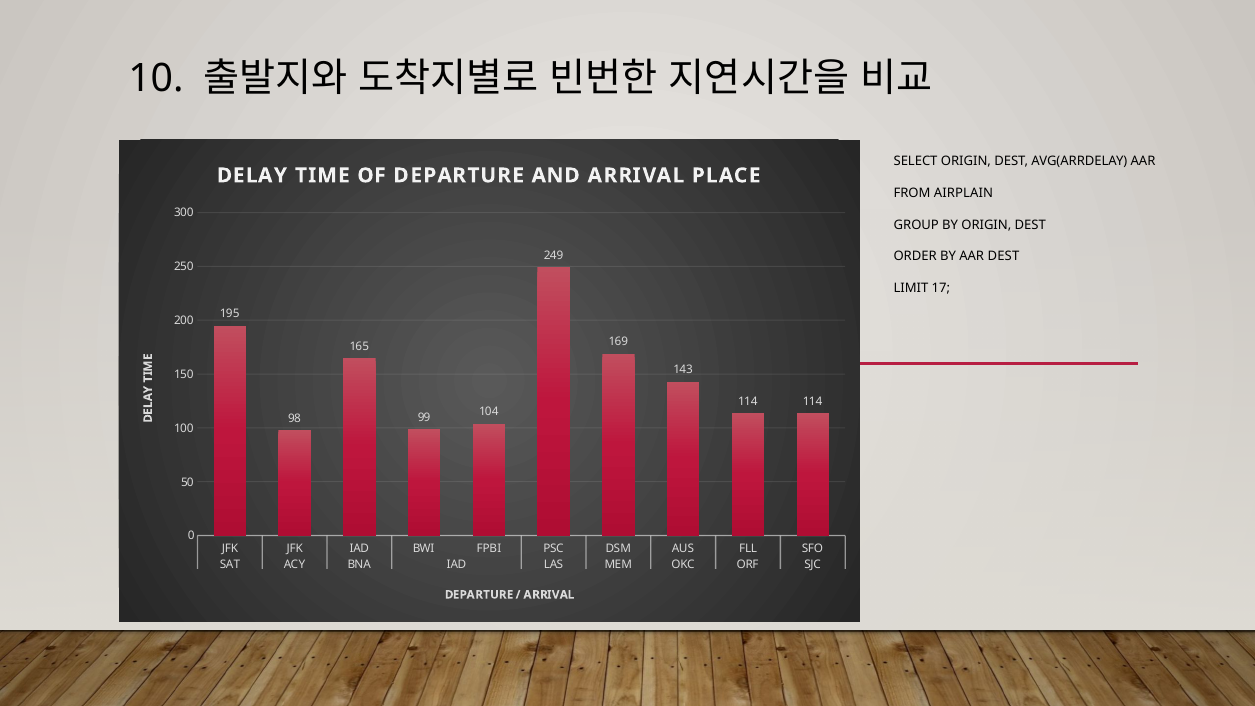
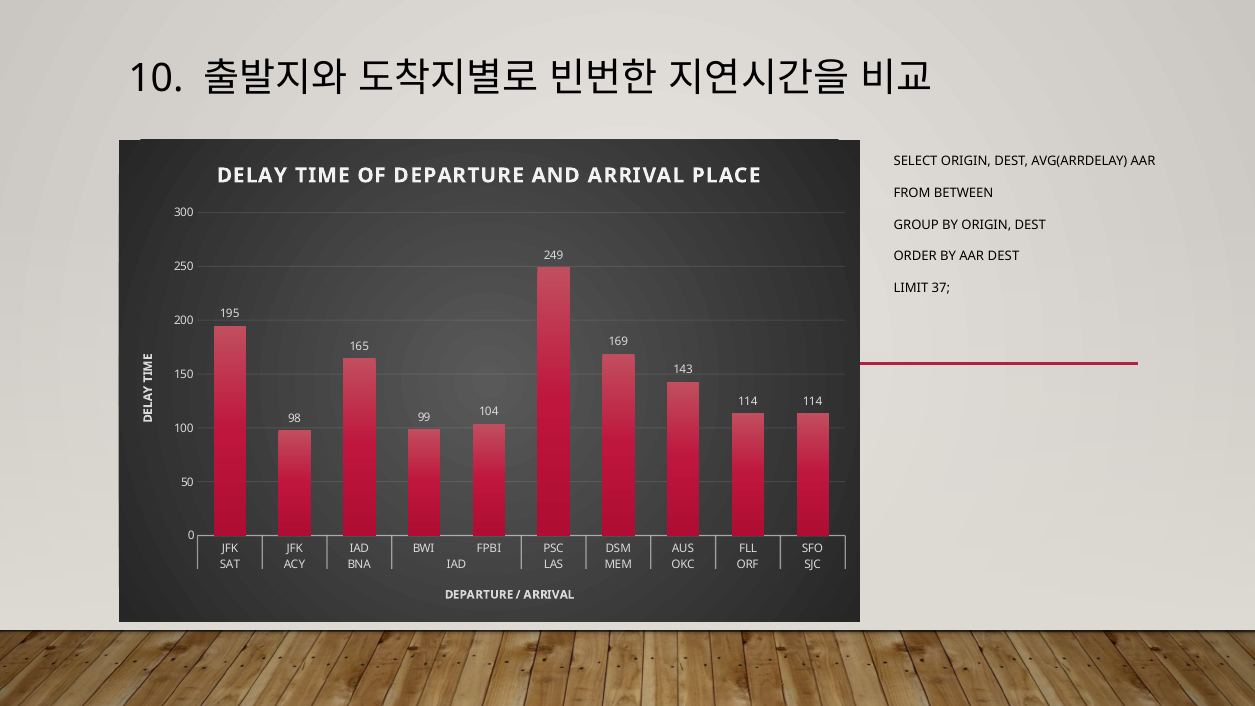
AIRPLAIN: AIRPLAIN -> BETWEEN
17: 17 -> 37
